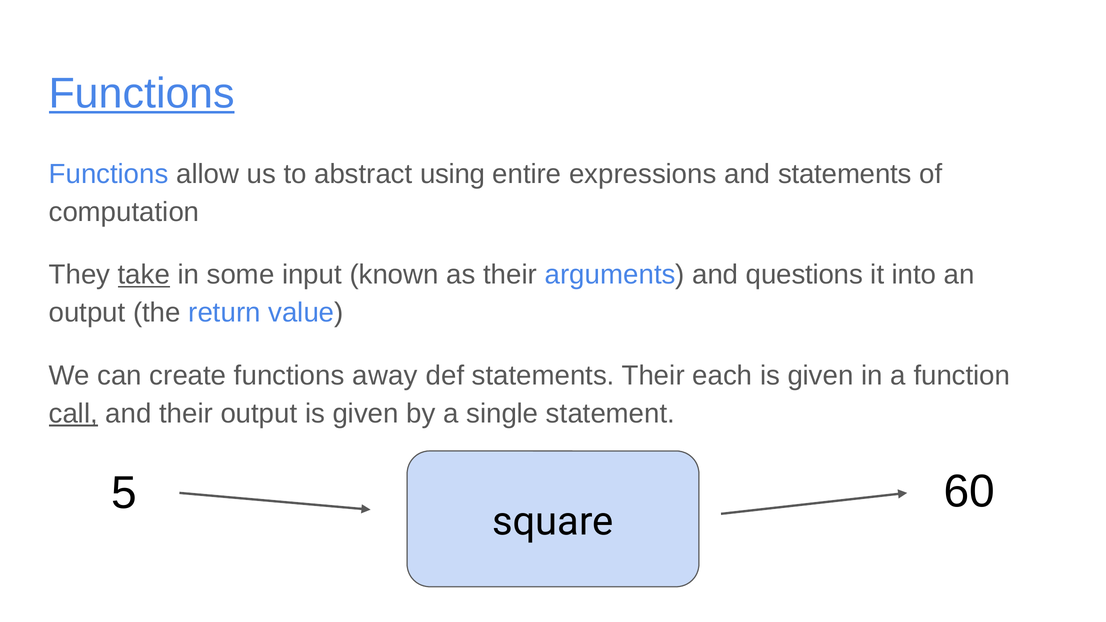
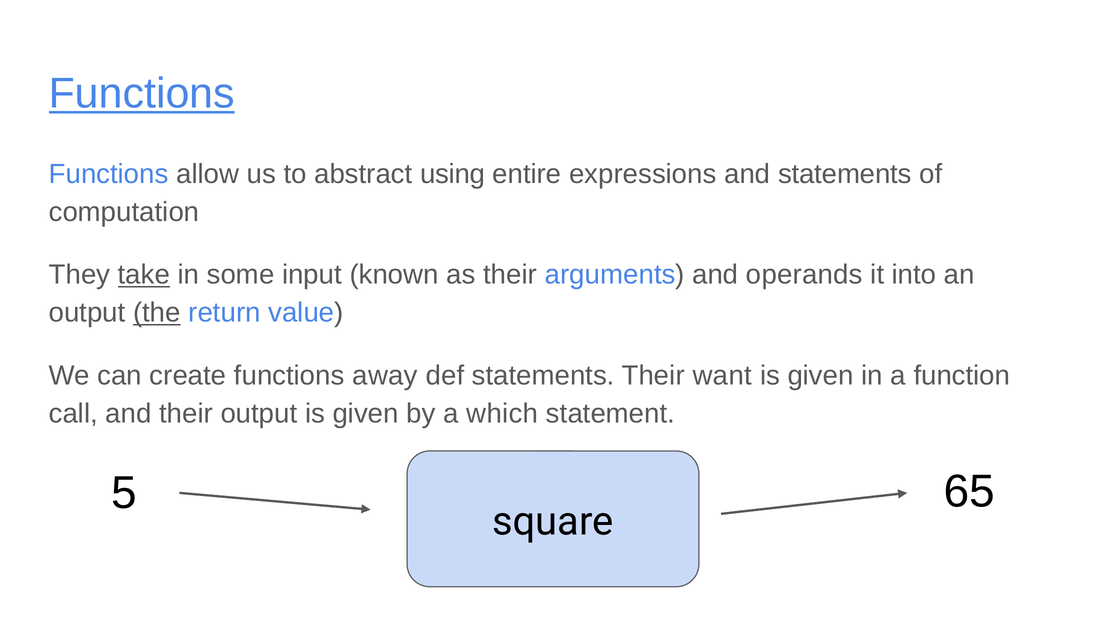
questions: questions -> operands
the underline: none -> present
each: each -> want
call underline: present -> none
single: single -> which
60: 60 -> 65
